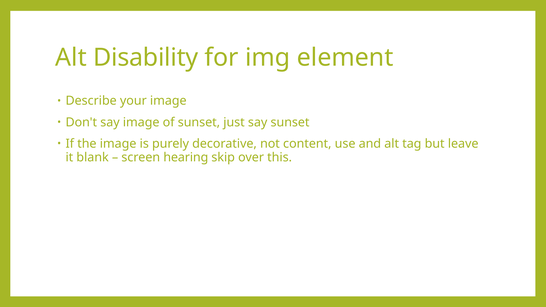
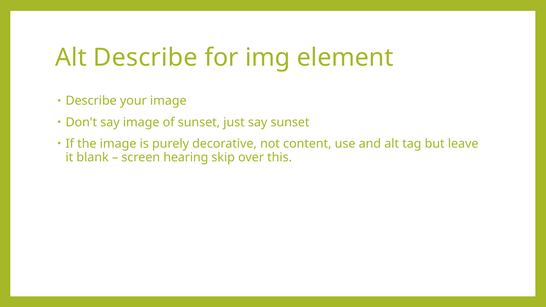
Alt Disability: Disability -> Describe
